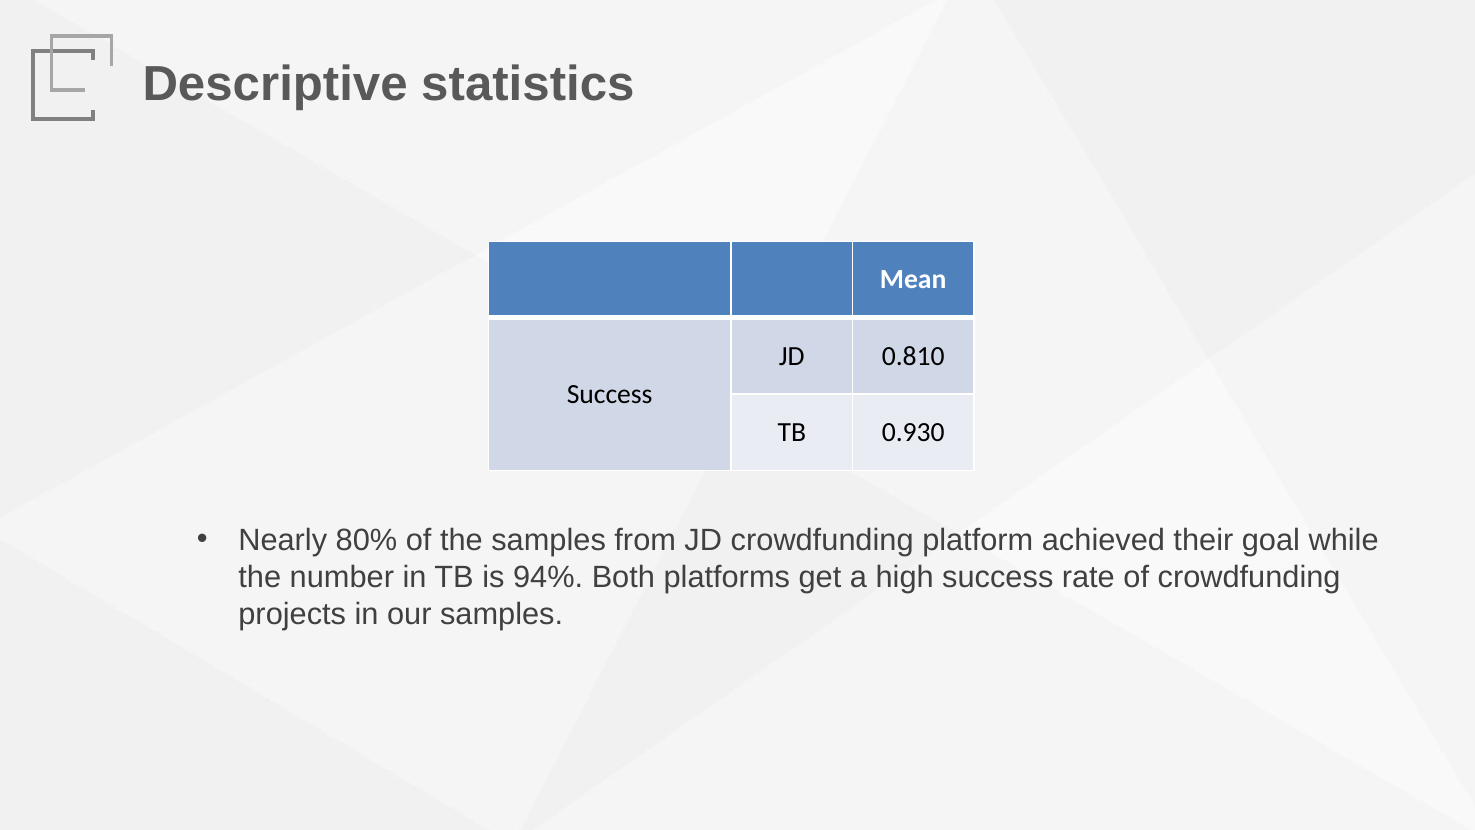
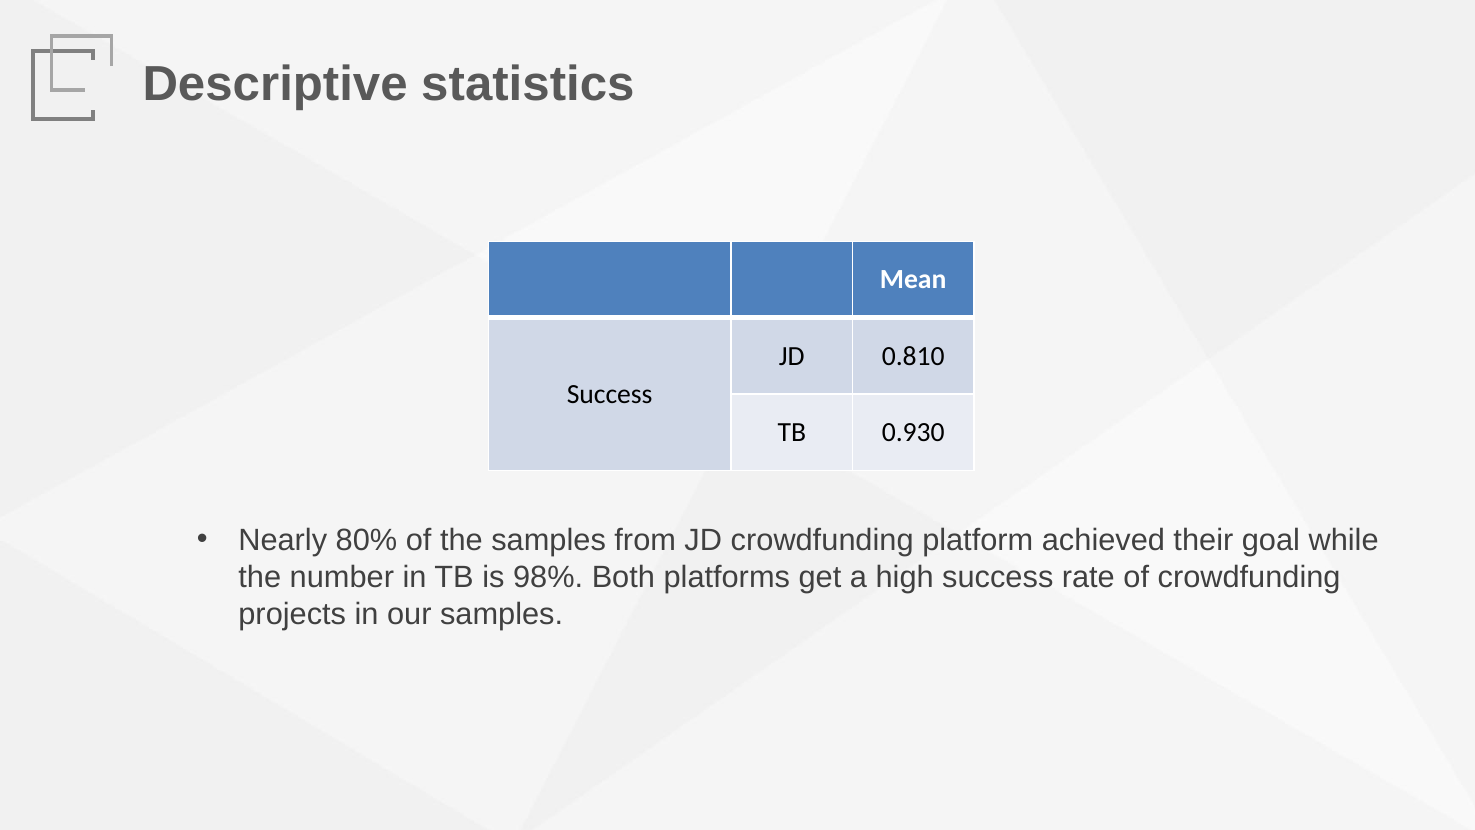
94%: 94% -> 98%
